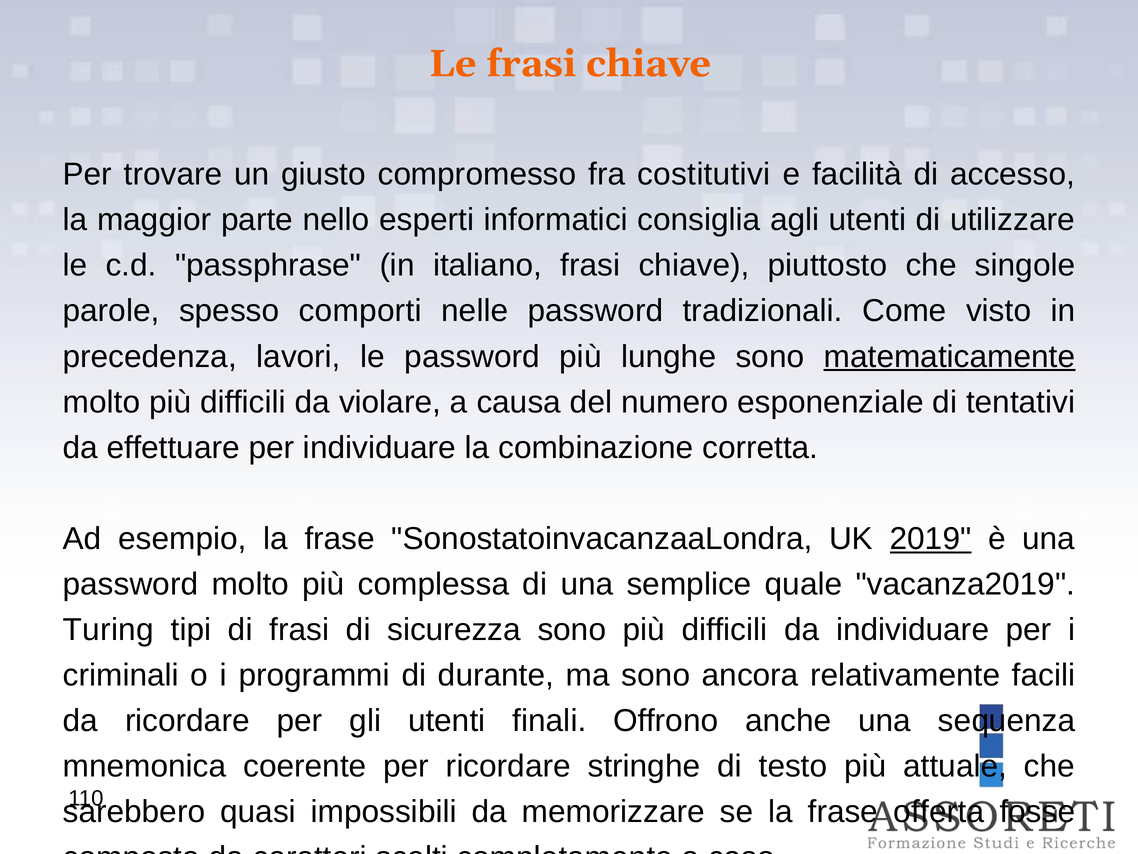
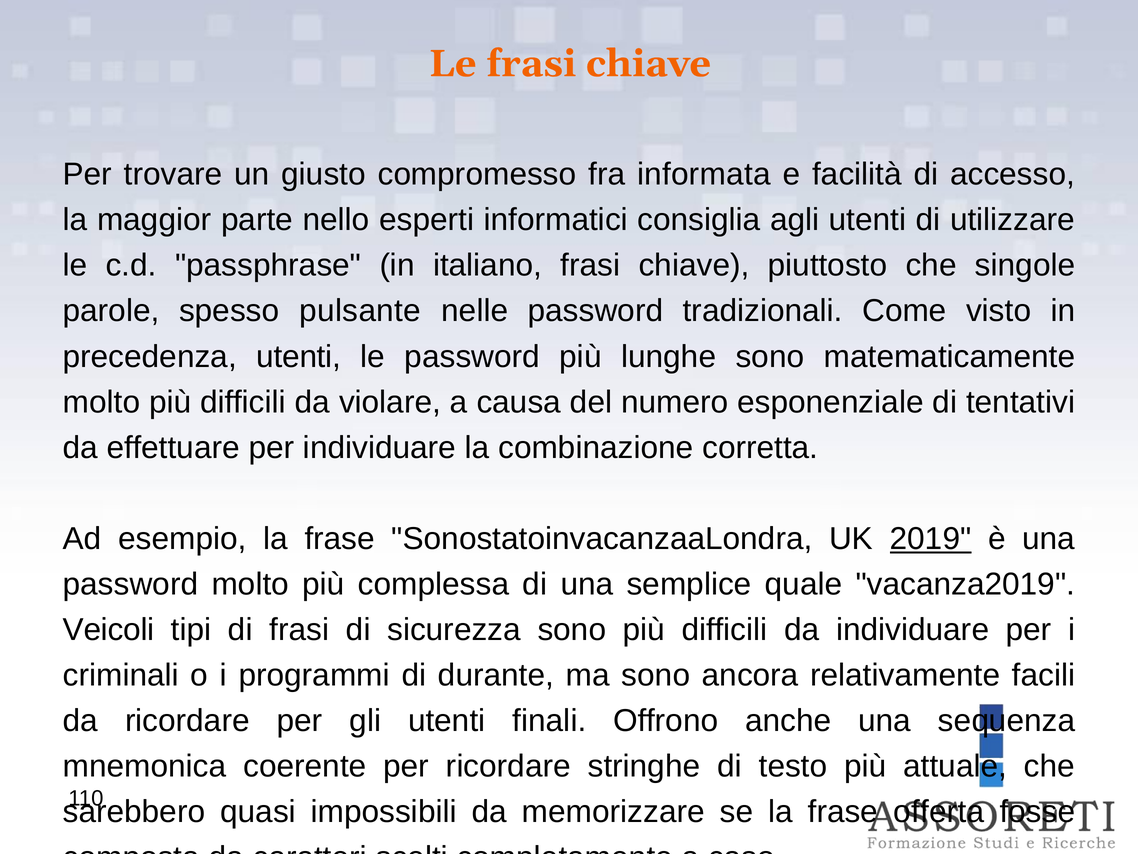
costitutivi: costitutivi -> informata
comporti: comporti -> pulsante
precedenza lavori: lavori -> utenti
matematicamente underline: present -> none
Turing: Turing -> Veicoli
